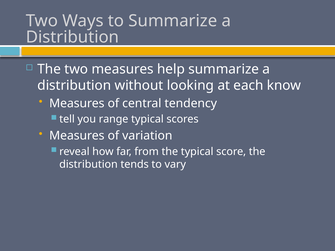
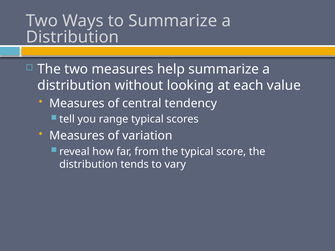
know: know -> value
